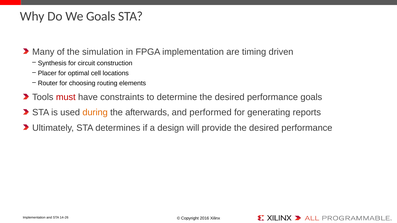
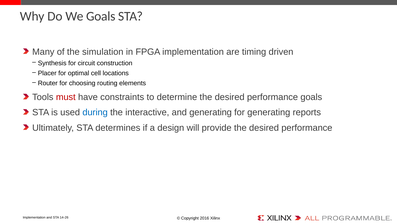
during colour: orange -> blue
afterwards: afterwards -> interactive
and performed: performed -> generating
